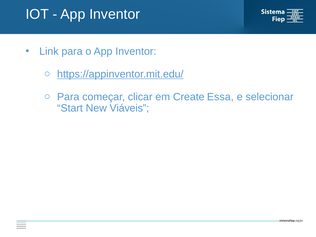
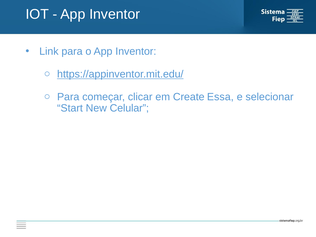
Viáveis: Viáveis -> Celular
